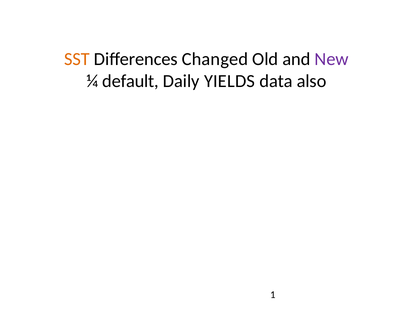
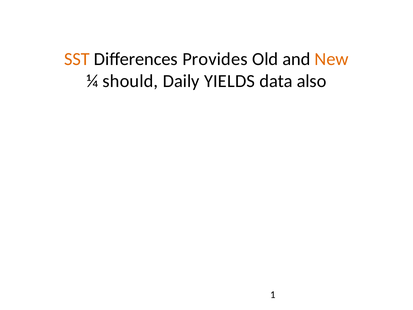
Changed: Changed -> Provides
New colour: purple -> orange
default: default -> should
